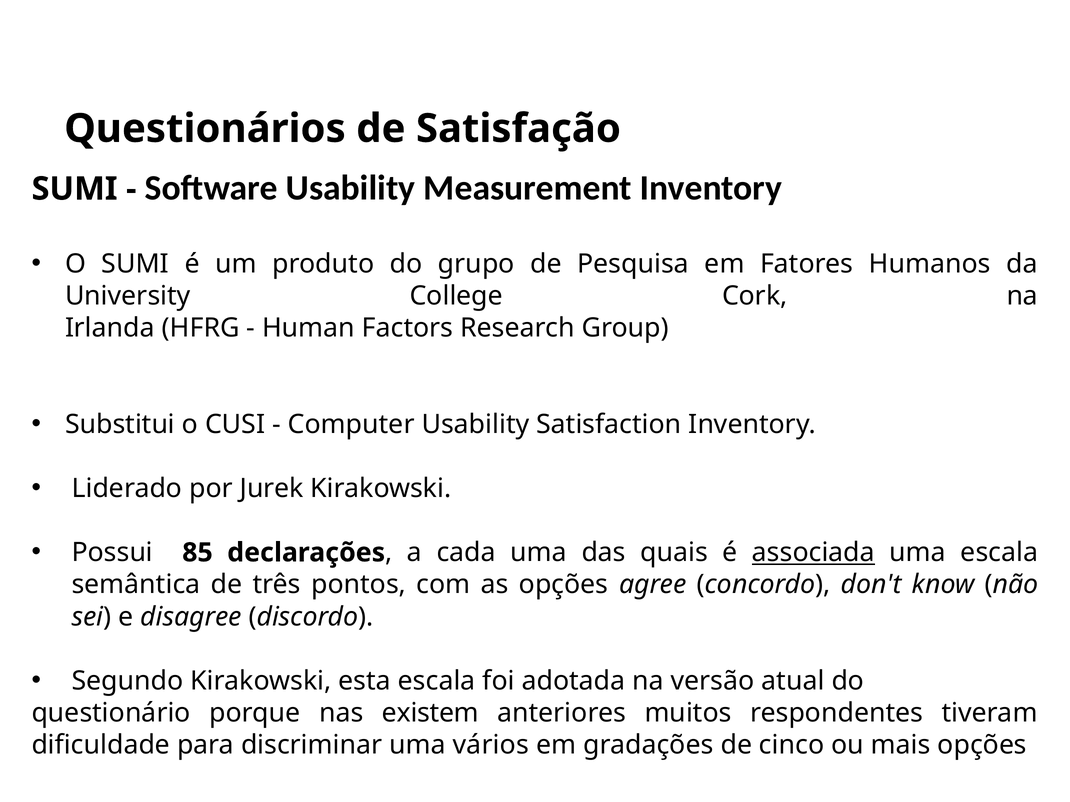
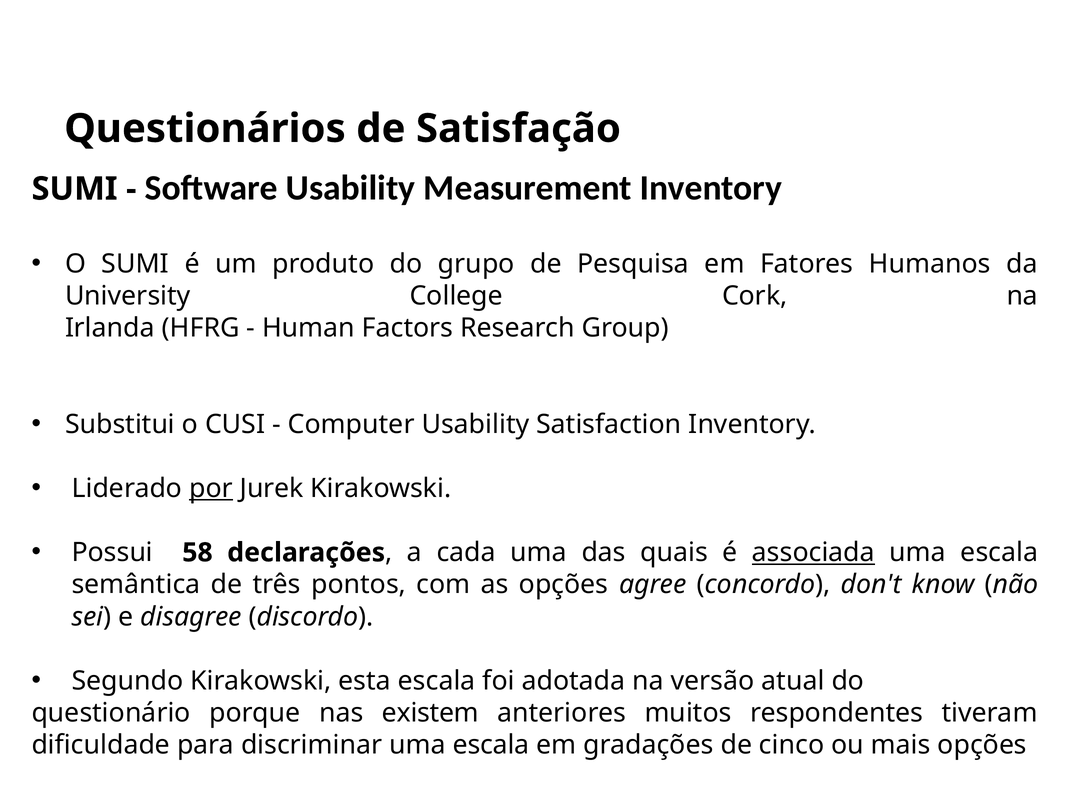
por underline: none -> present
85: 85 -> 58
discriminar uma vários: vários -> escala
